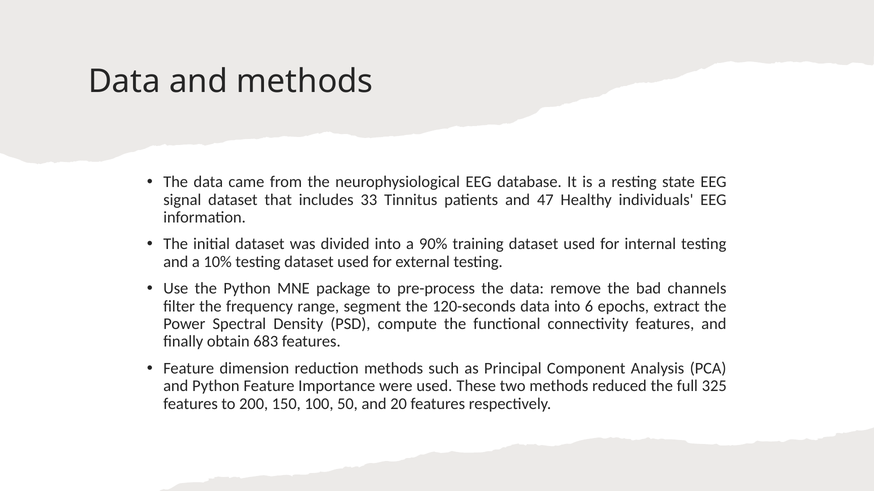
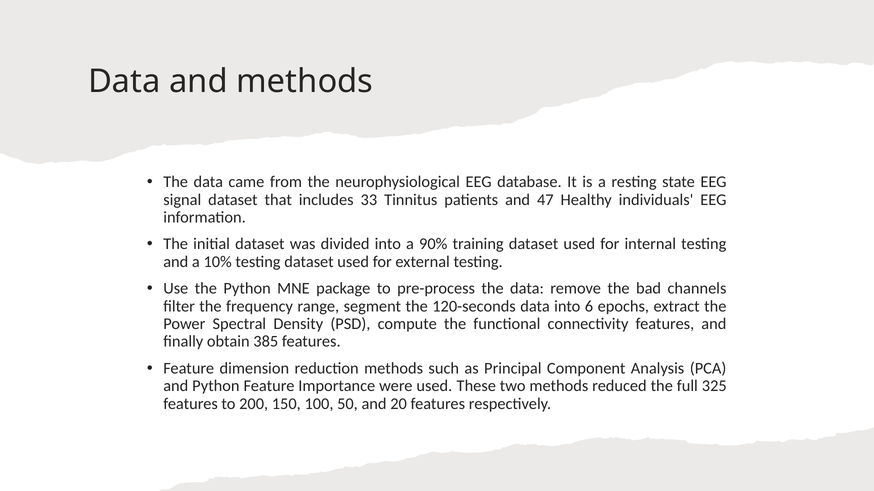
683: 683 -> 385
